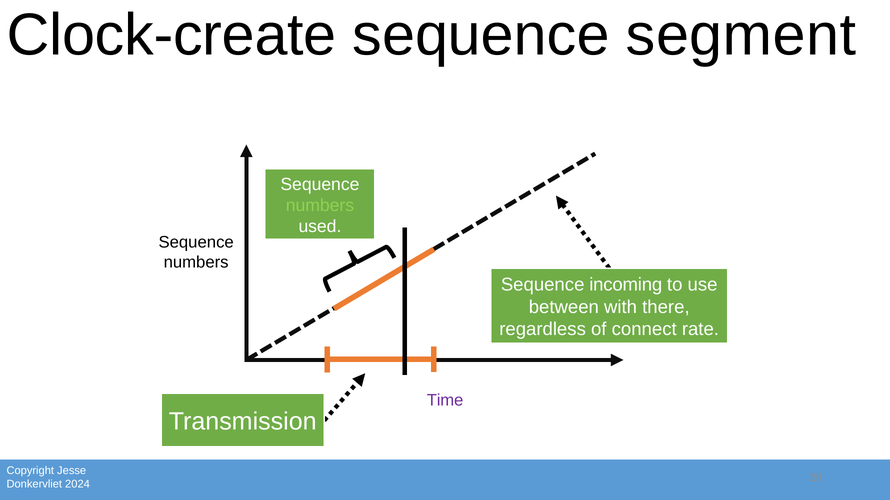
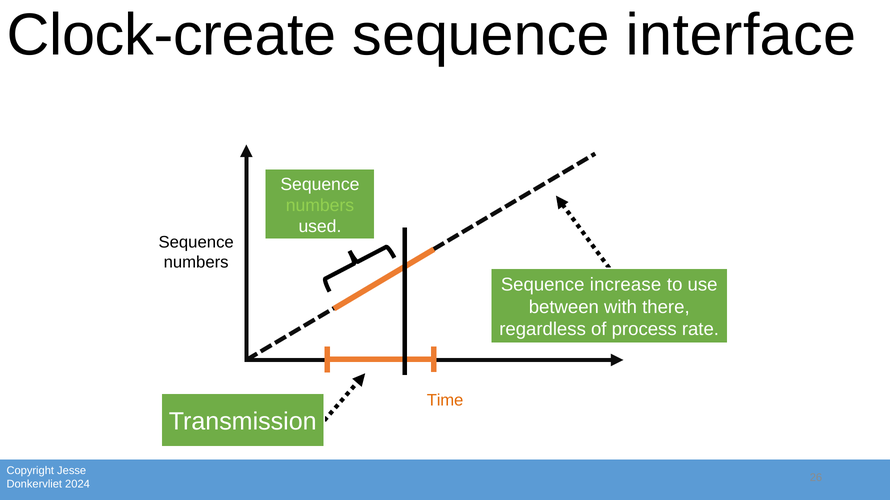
segment: segment -> interface
incoming: incoming -> increase
connect: connect -> process
Time colour: purple -> orange
